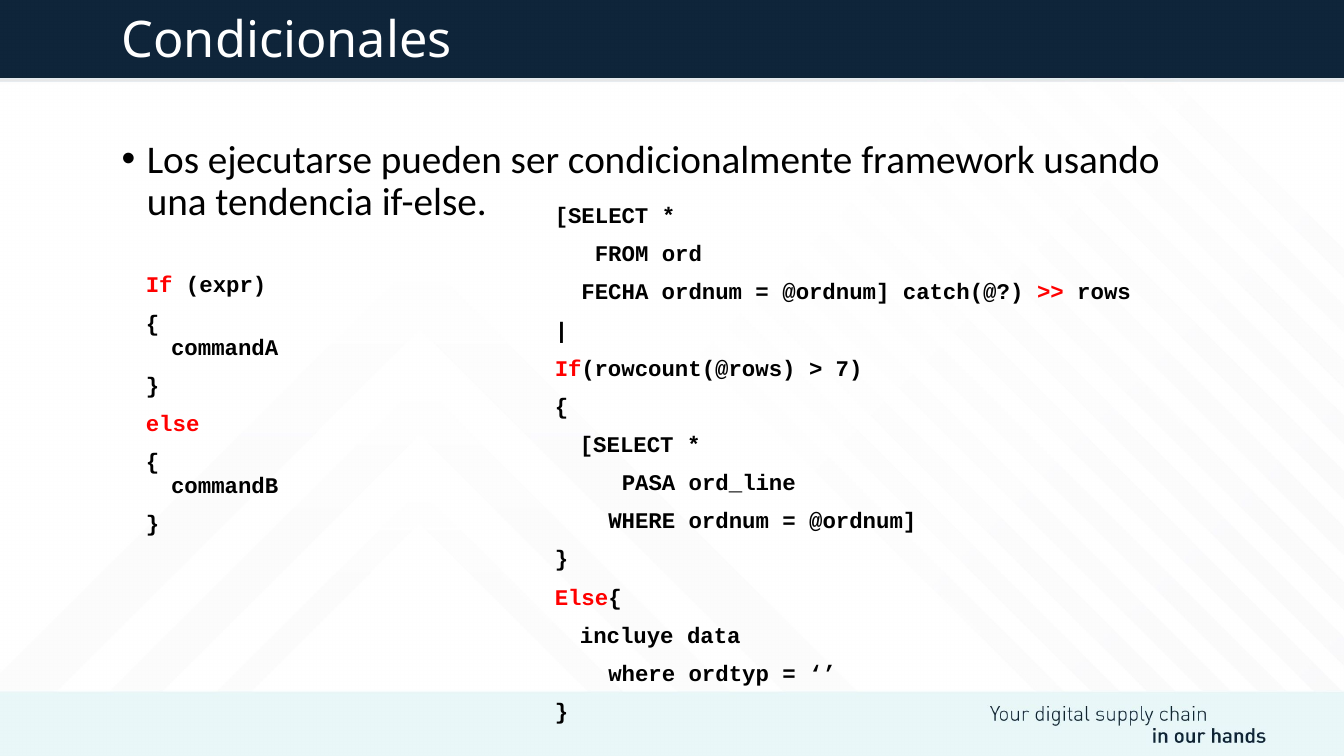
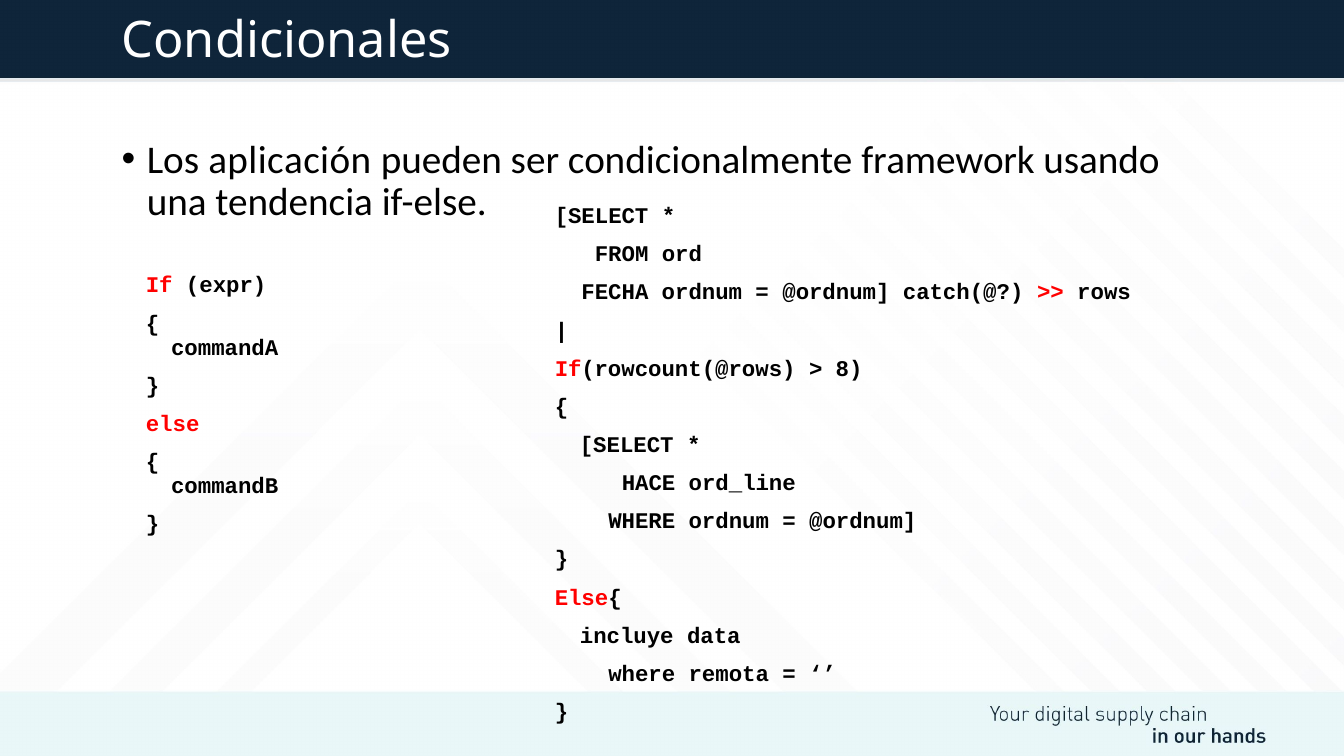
ejecutarse: ejecutarse -> aplicación
7: 7 -> 8
PASA: PASA -> HACE
ordtyp: ordtyp -> remota
